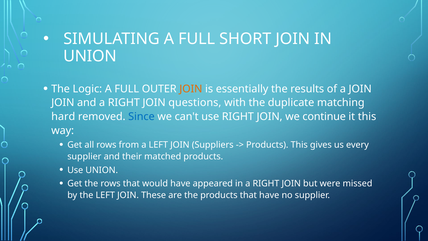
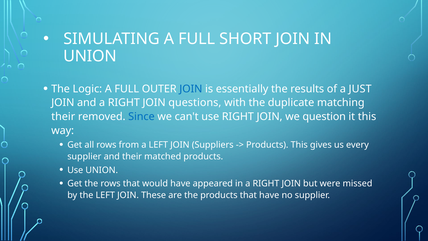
JOIN at (191, 89) colour: orange -> blue
a JOIN: JOIN -> JUST
hard at (63, 117): hard -> their
continue: continue -> question
